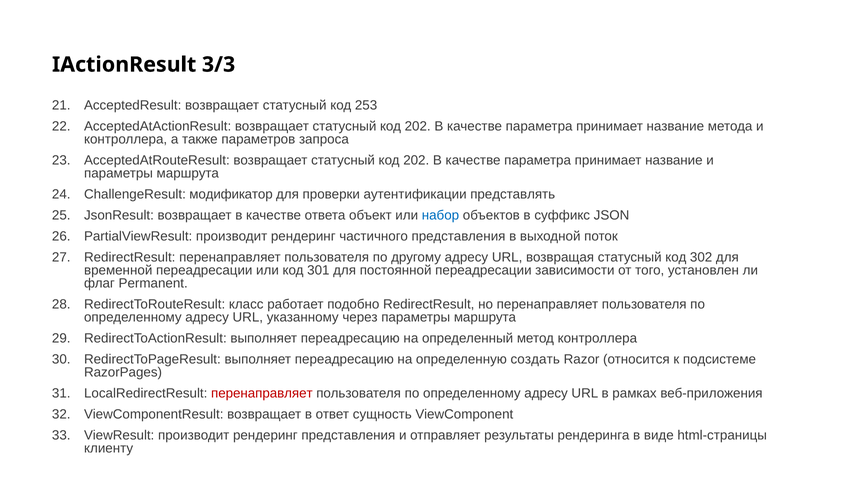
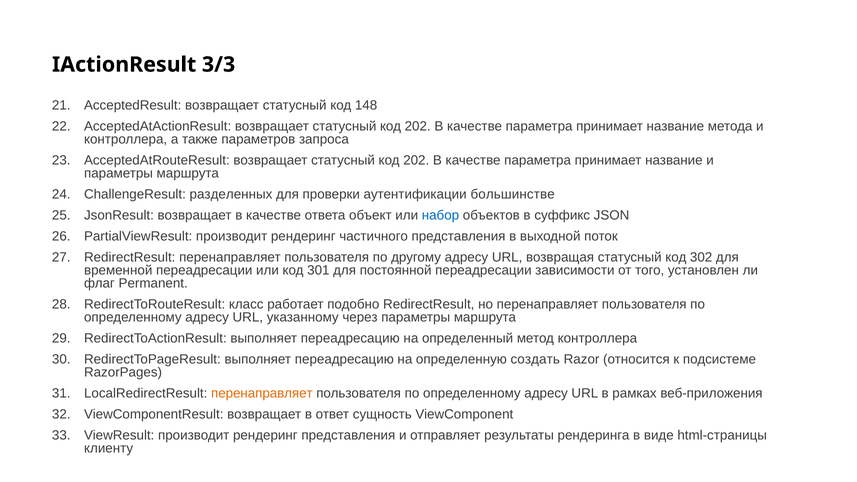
253: 253 -> 148
модификатор: модификатор -> разделенных
представлять: представлять -> большинстве
перенаправляет at (262, 393) colour: red -> orange
